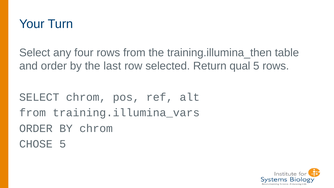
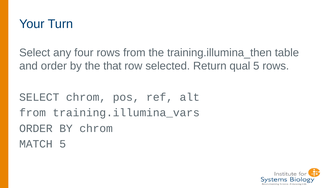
last: last -> that
CHOSE: CHOSE -> MATCH
